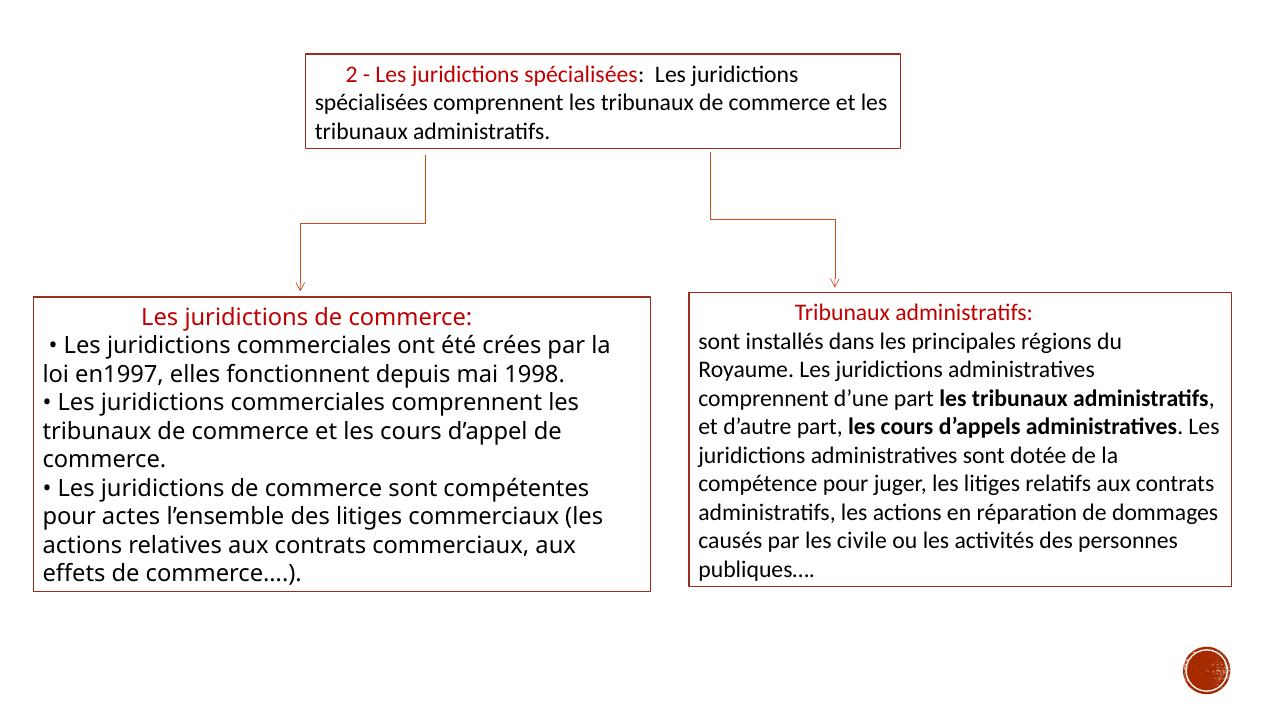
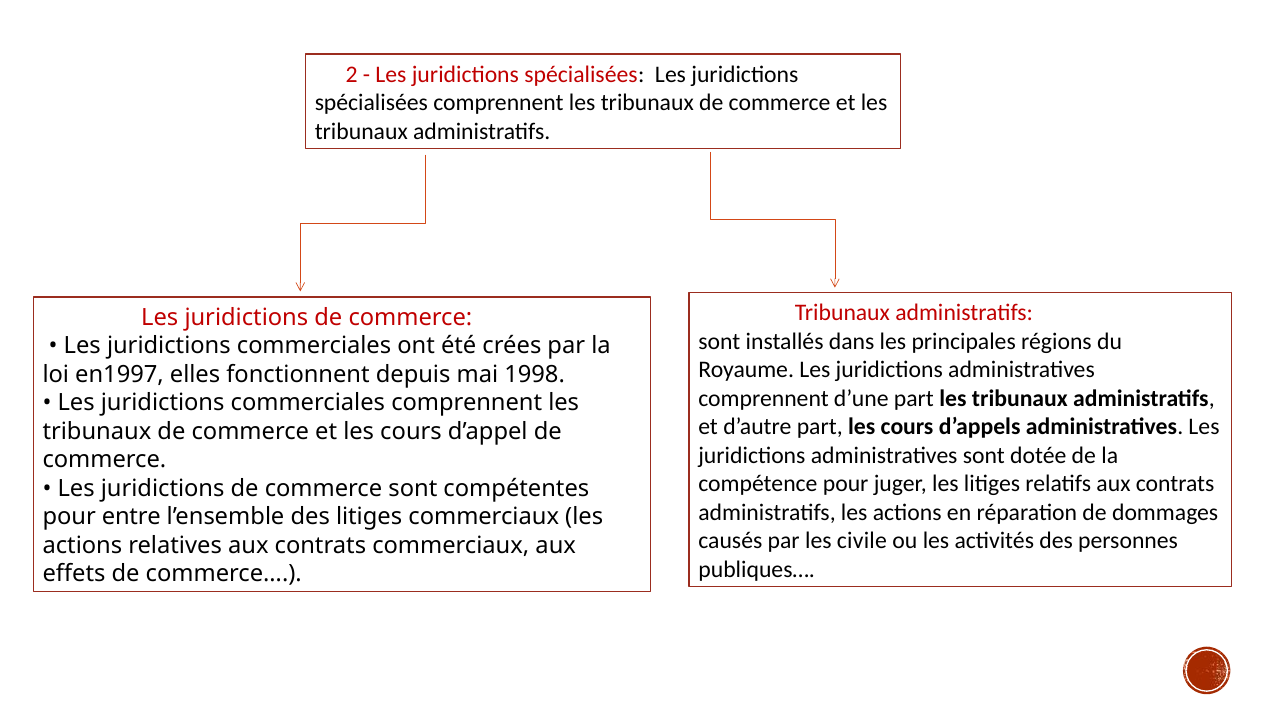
actes: actes -> entre
